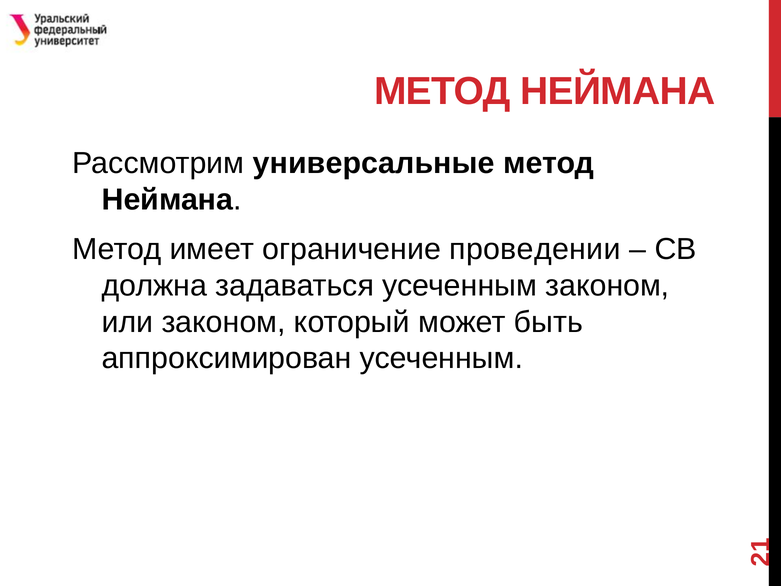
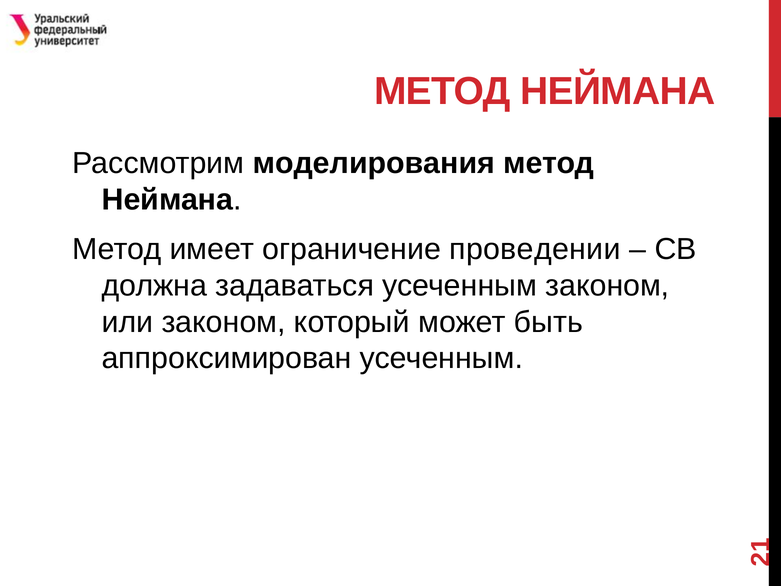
универсальные: универсальные -> моделирования
